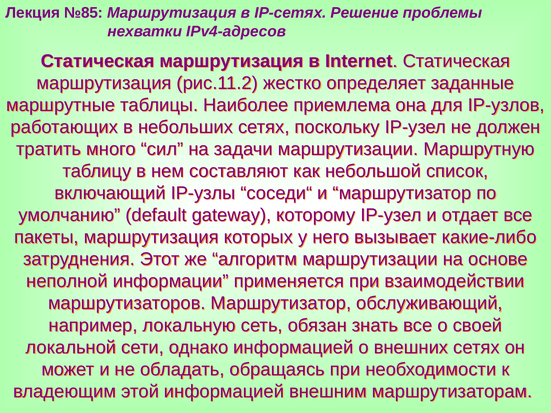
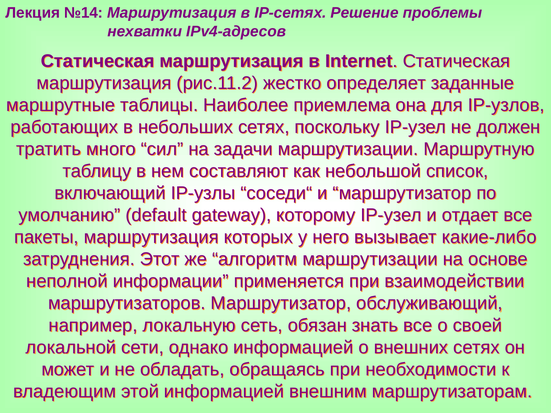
№85: №85 -> №14
